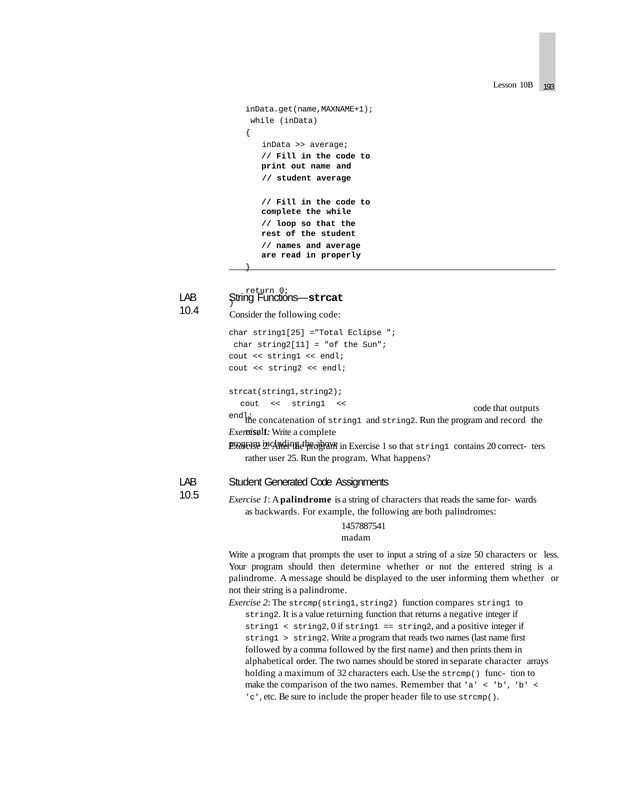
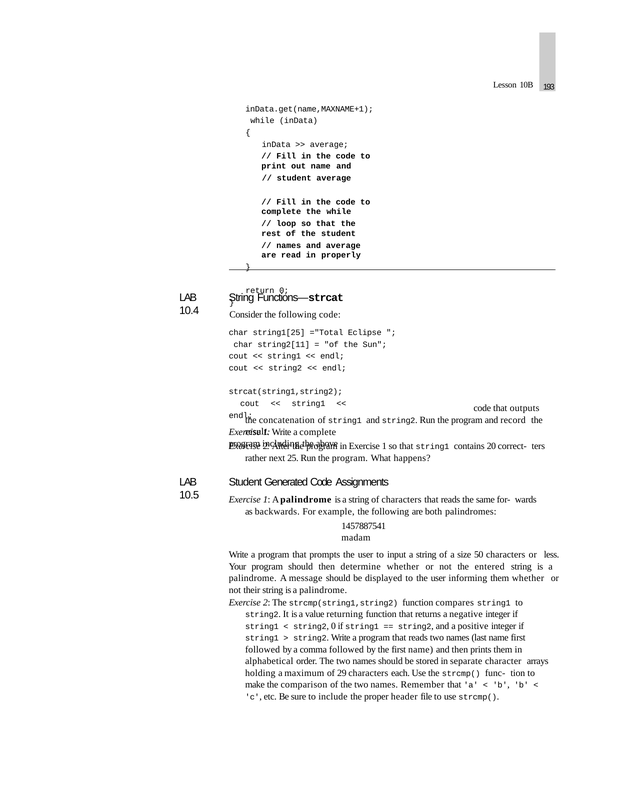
rather user: user -> next
32: 32 -> 29
